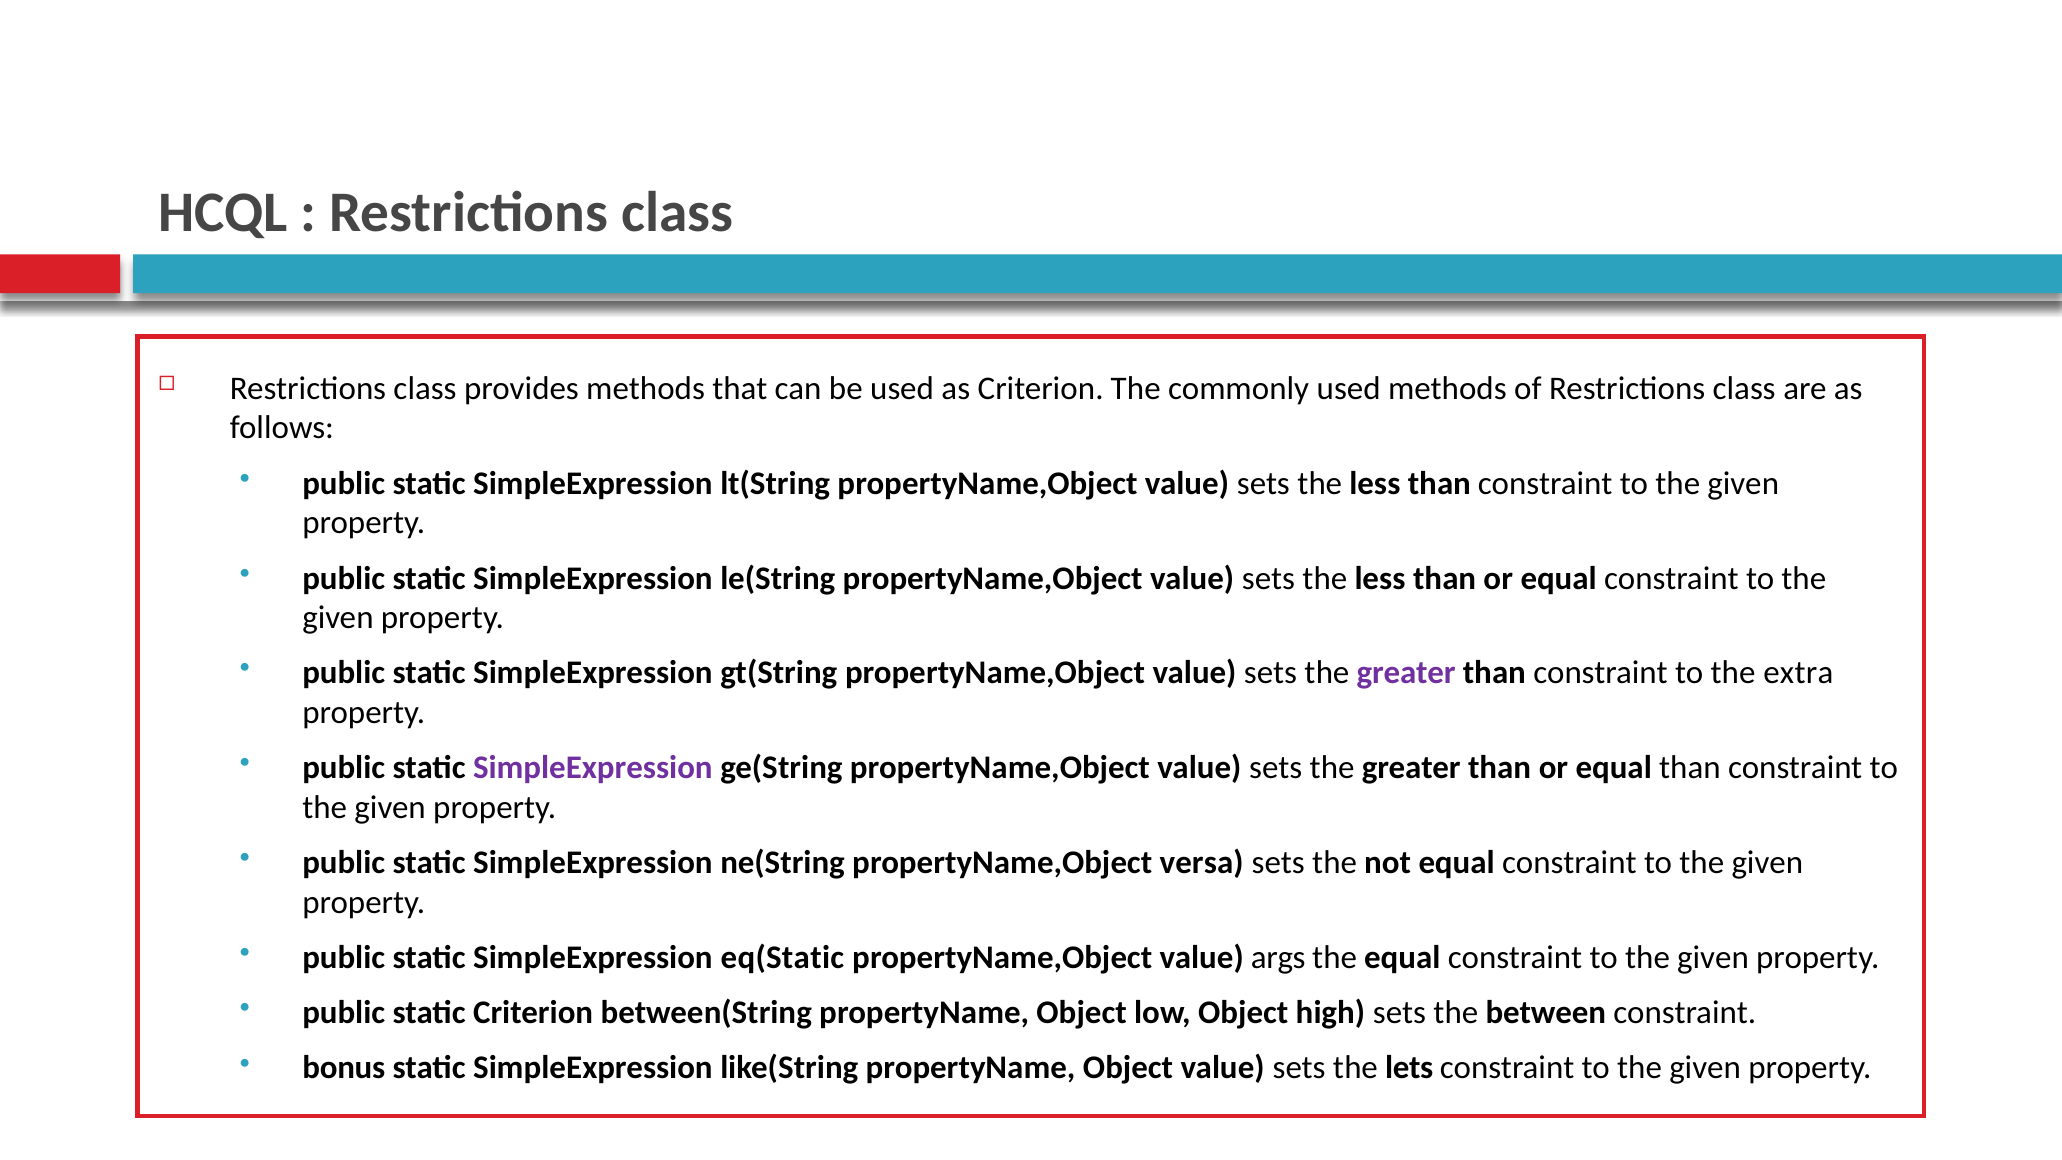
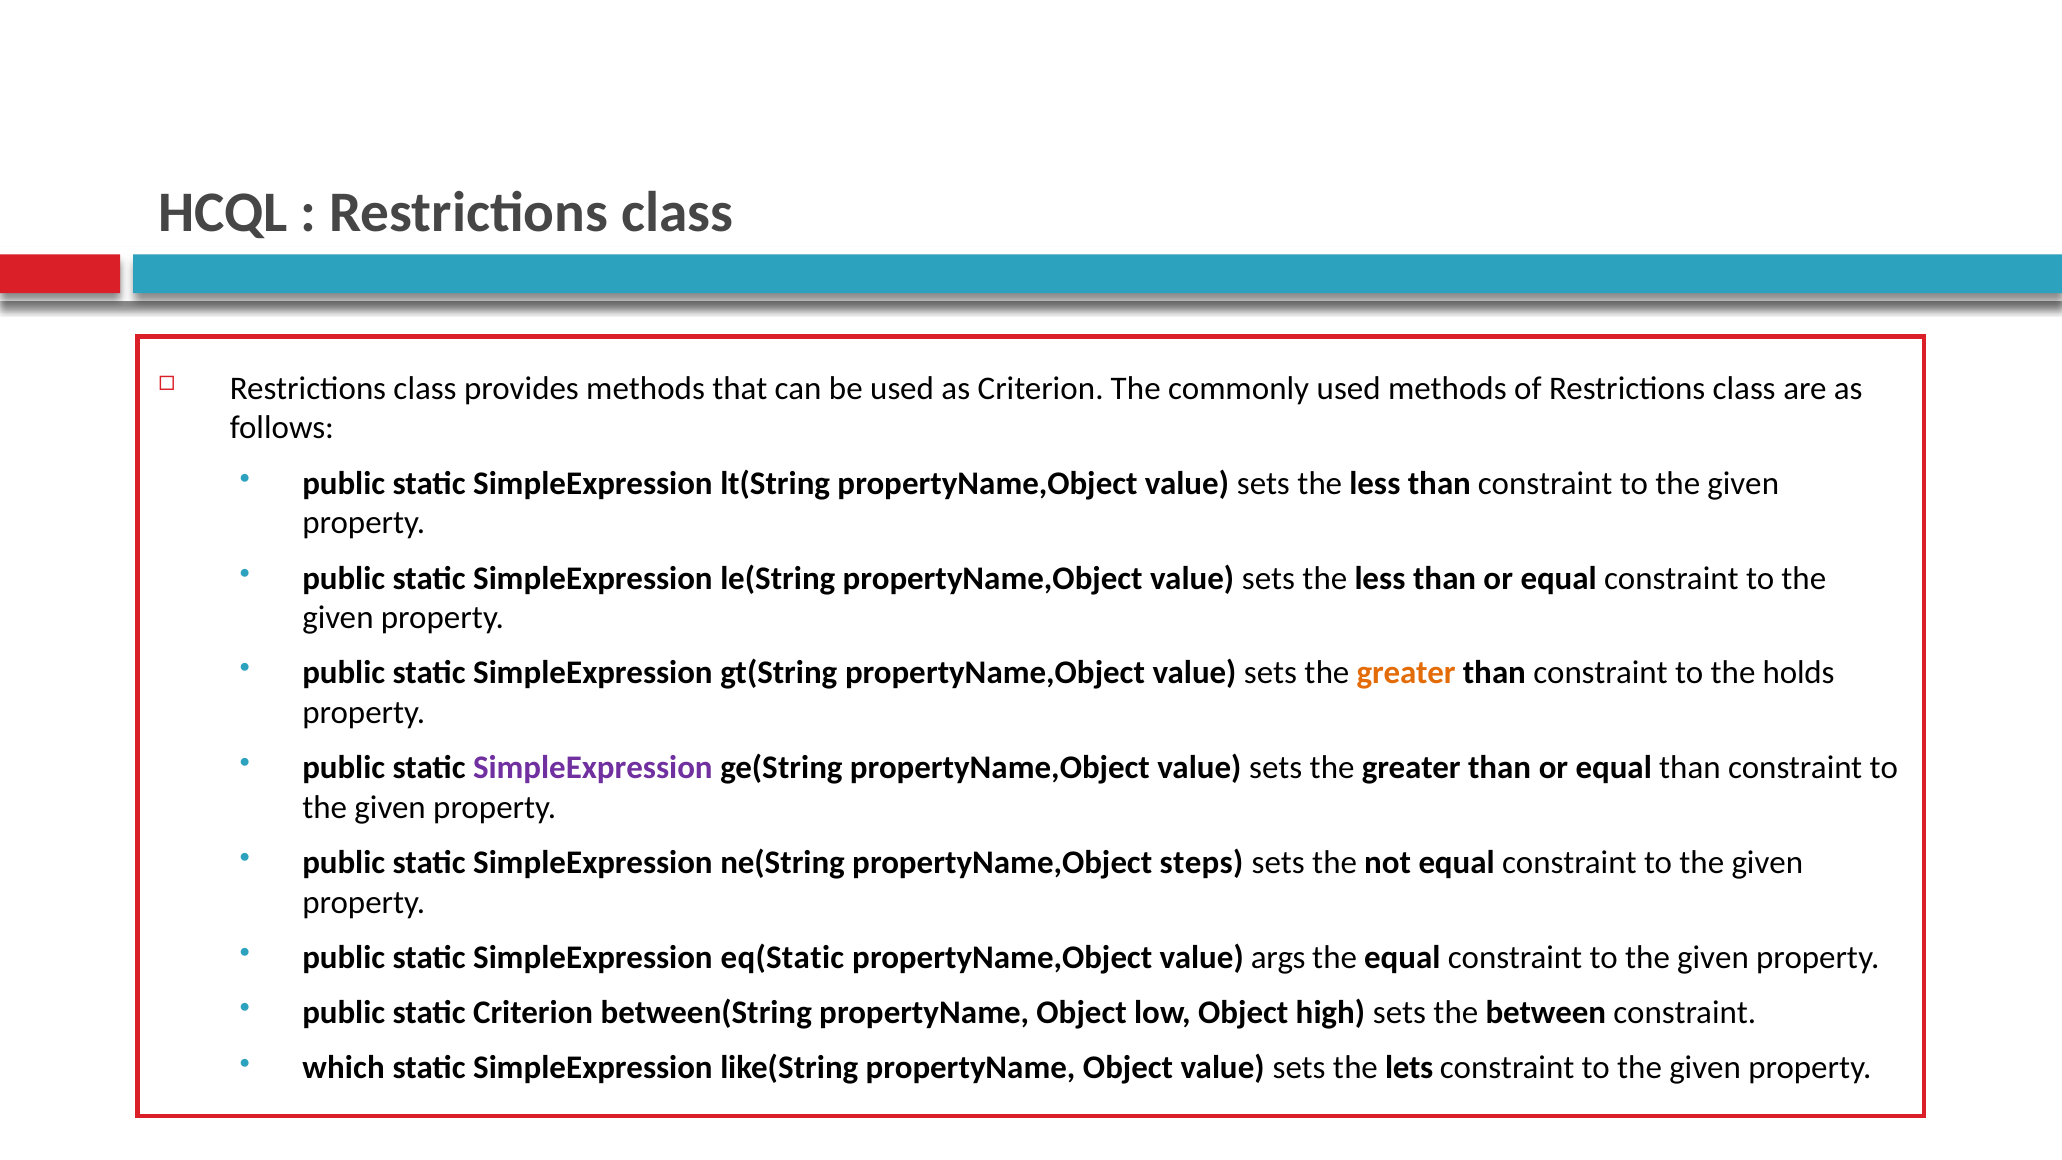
greater at (1406, 673) colour: purple -> orange
extra: extra -> holds
versa: versa -> steps
bonus: bonus -> which
